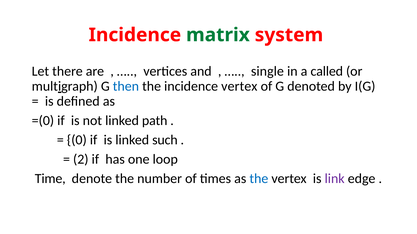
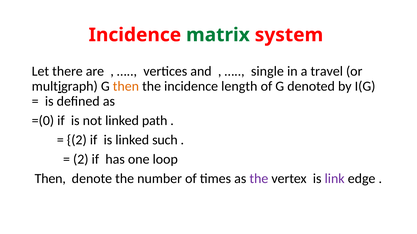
called: called -> travel
then at (126, 86) colour: blue -> orange
incidence vertex: vertex -> length
0 at (77, 140): 0 -> 2
Time at (50, 179): Time -> Then
the at (259, 179) colour: blue -> purple
